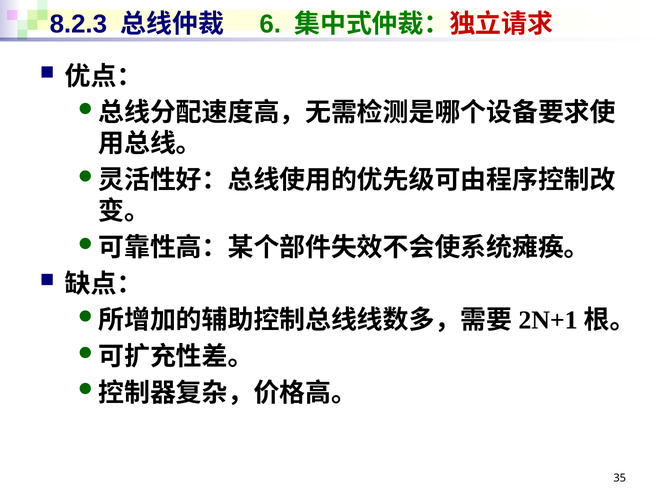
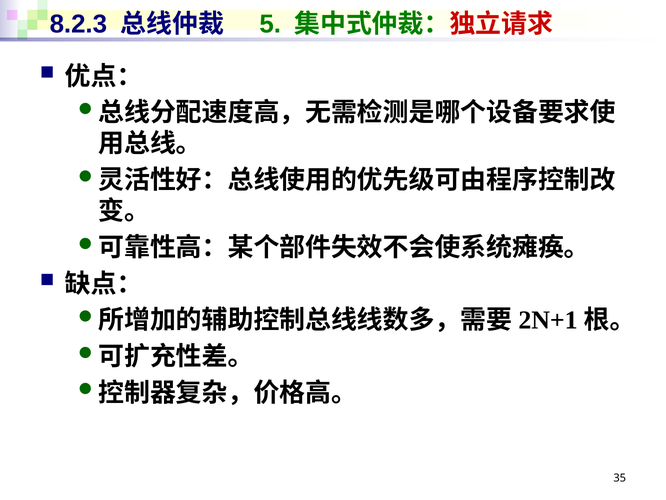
6: 6 -> 5
